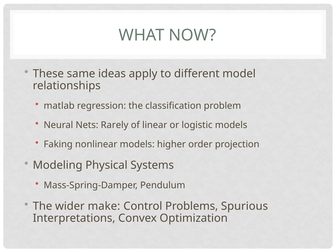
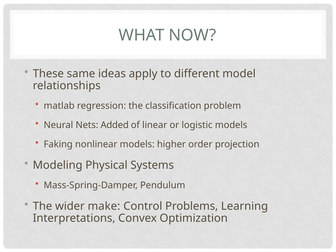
Rarely: Rarely -> Added
Spurious: Spurious -> Learning
